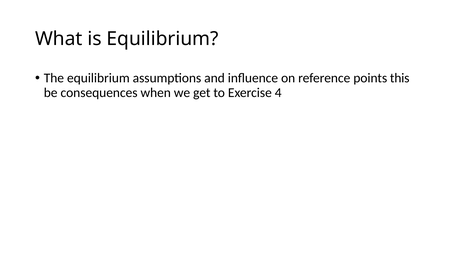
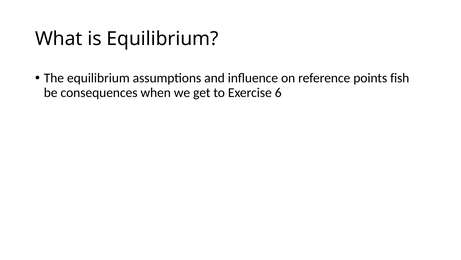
this: this -> fish
4: 4 -> 6
